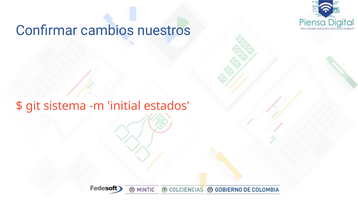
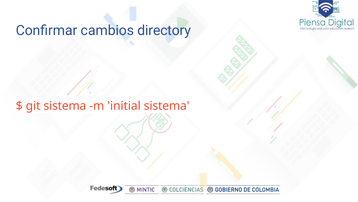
nuestros: nuestros -> directory
initial estados: estados -> sistema
